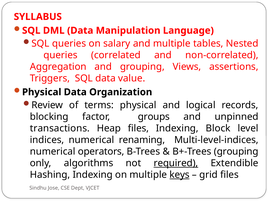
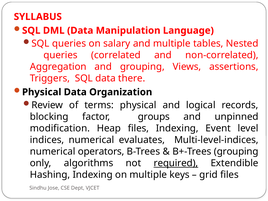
value: value -> there
transactions: transactions -> modification
Block: Block -> Event
renaming: renaming -> evaluates
keys underline: present -> none
